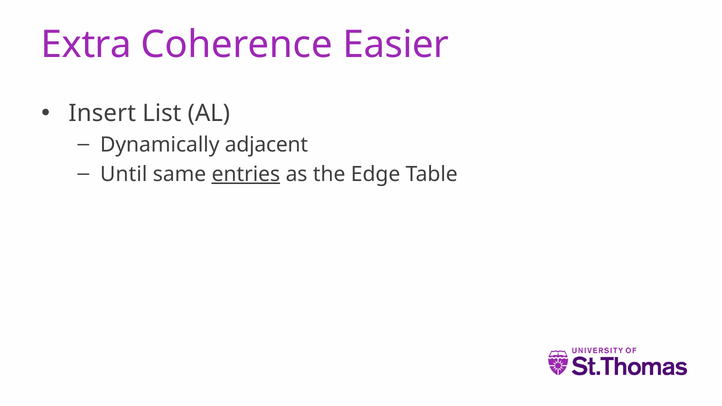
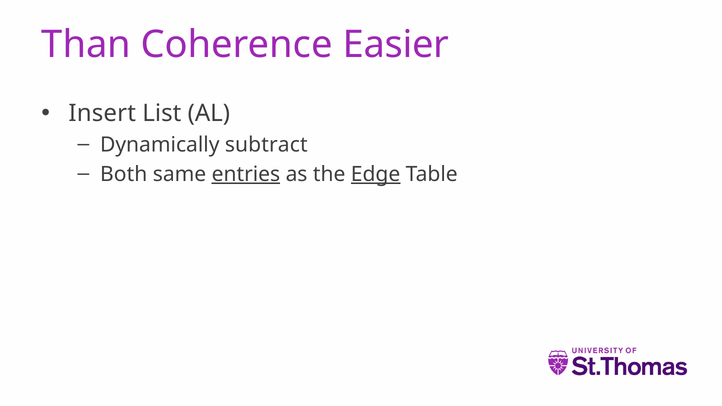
Extra: Extra -> Than
adjacent: adjacent -> subtract
Until: Until -> Both
Edge underline: none -> present
